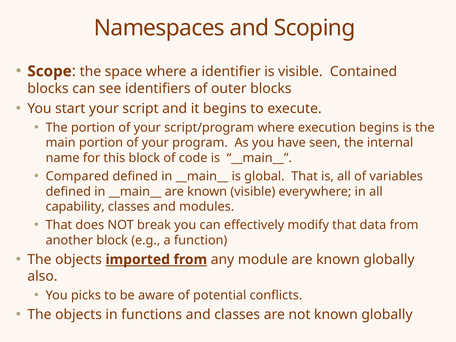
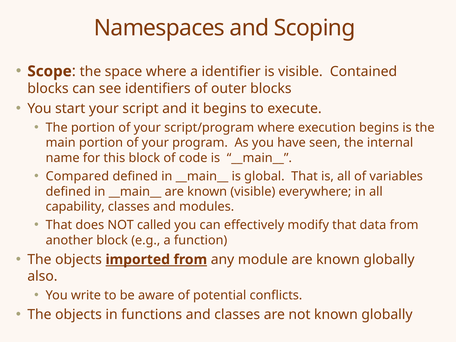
break: break -> called
picks: picks -> write
